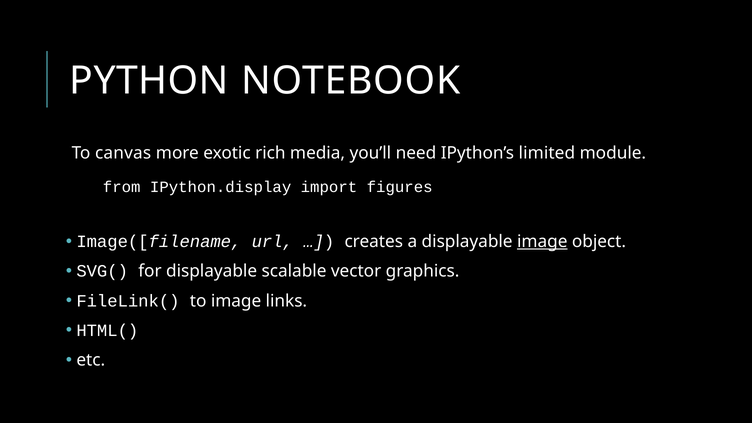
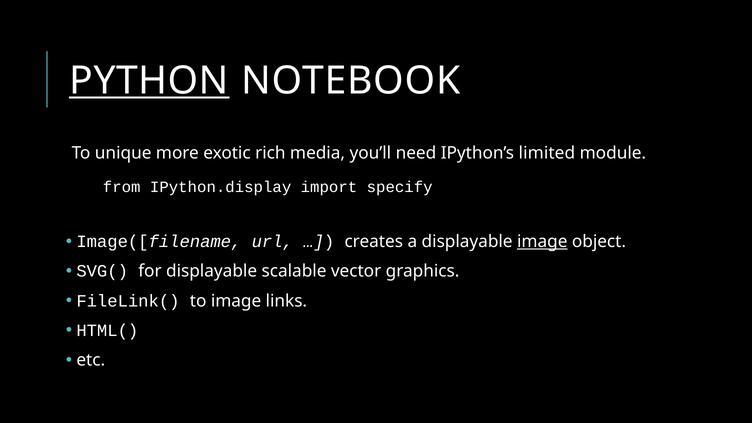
PYTHON underline: none -> present
canvas: canvas -> unique
figures: figures -> specify
